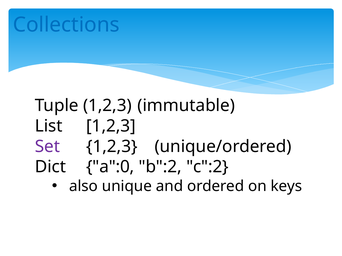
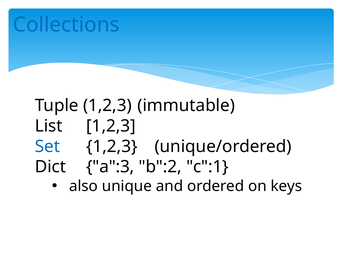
Set colour: purple -> blue
a":0: a":0 -> a":3
c":2: c":2 -> c":1
